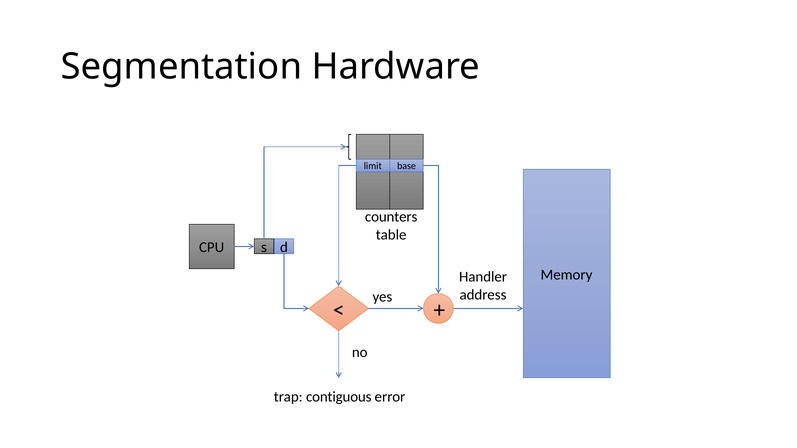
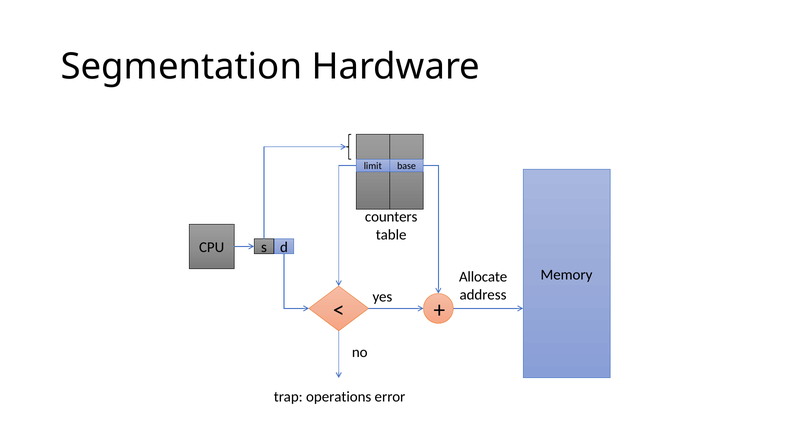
Handler: Handler -> Allocate
contiguous: contiguous -> operations
